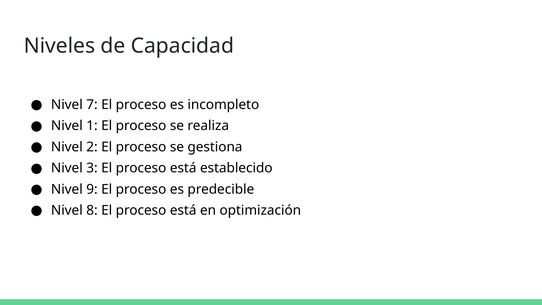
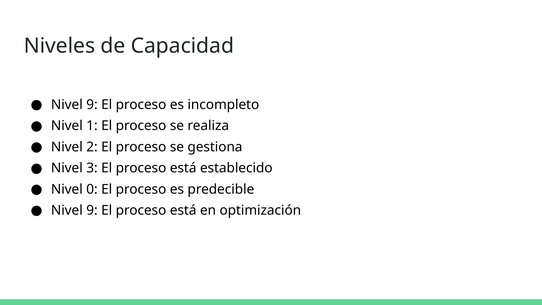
7 at (92, 105): 7 -> 9
9: 9 -> 0
8 at (92, 210): 8 -> 9
